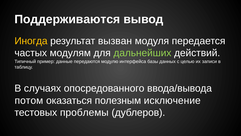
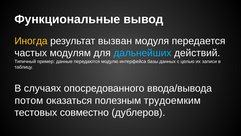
Поддерживаются: Поддерживаются -> Функциональные
дальнейших colour: light green -> light blue
исключение: исключение -> трудоемким
проблемы: проблемы -> совместно
